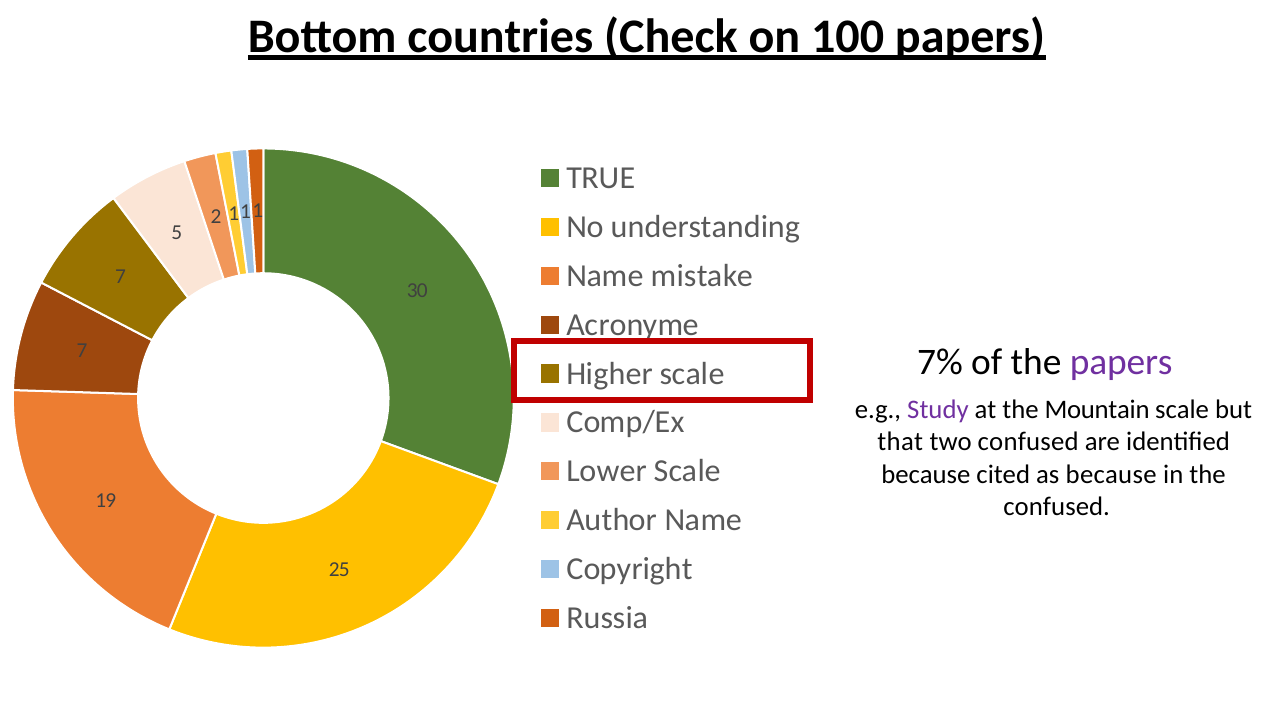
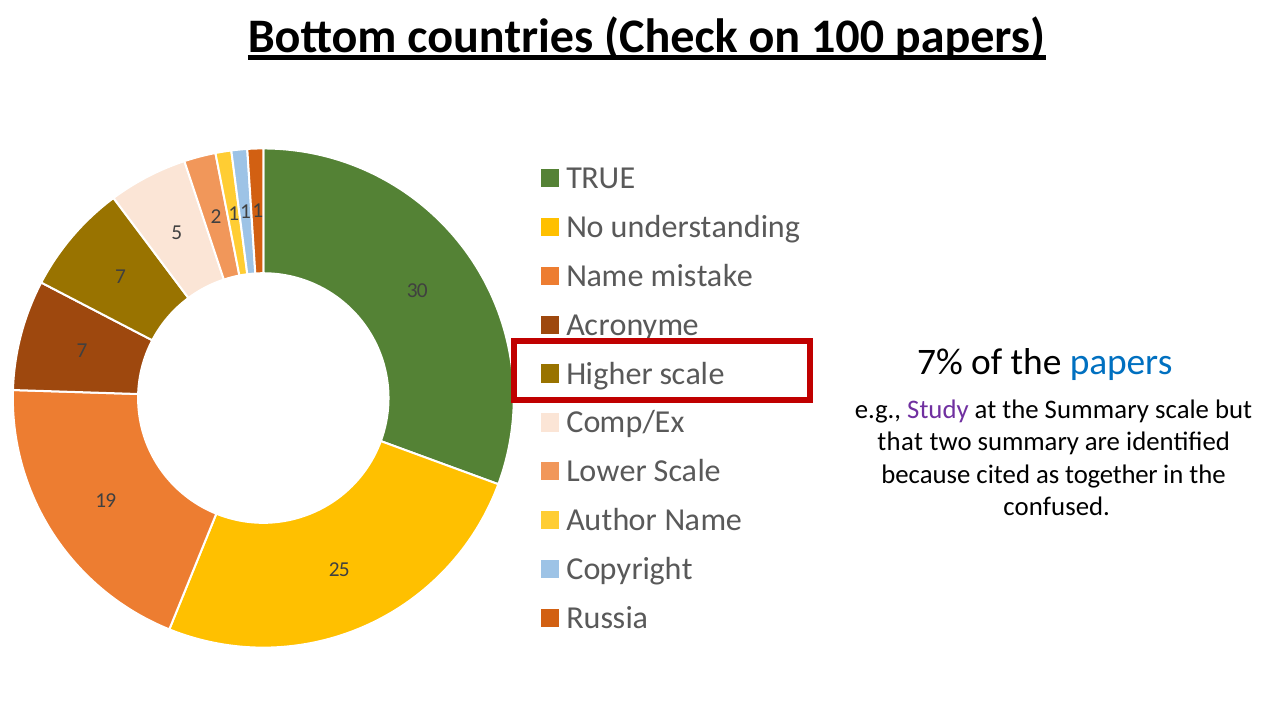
papers at (1121, 362) colour: purple -> blue
the Mountain: Mountain -> Summary
two confused: confused -> summary
as because: because -> together
